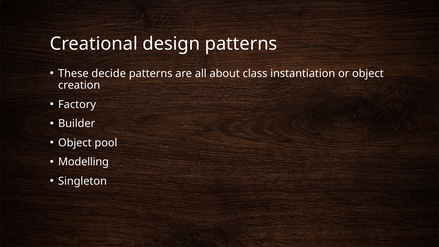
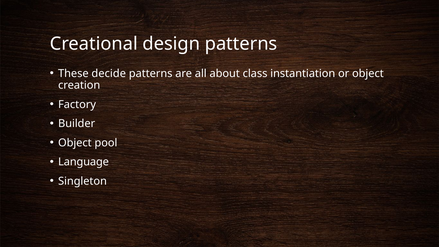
Modelling: Modelling -> Language
